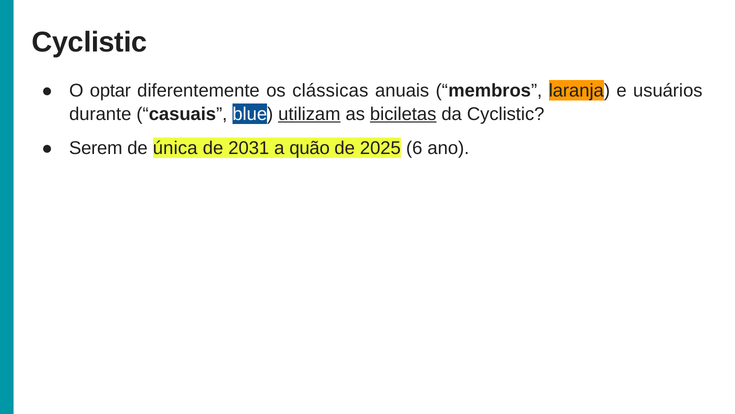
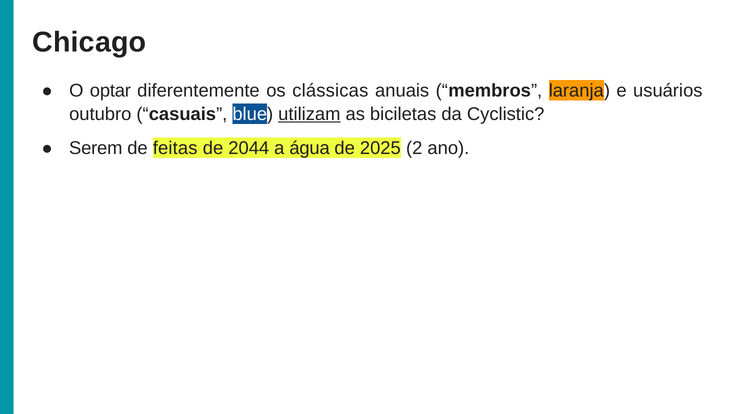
Cyclistic at (90, 42): Cyclistic -> Chicago
durante: durante -> outubro
biciletas underline: present -> none
única: única -> feitas
2031: 2031 -> 2044
quão: quão -> água
6: 6 -> 2
